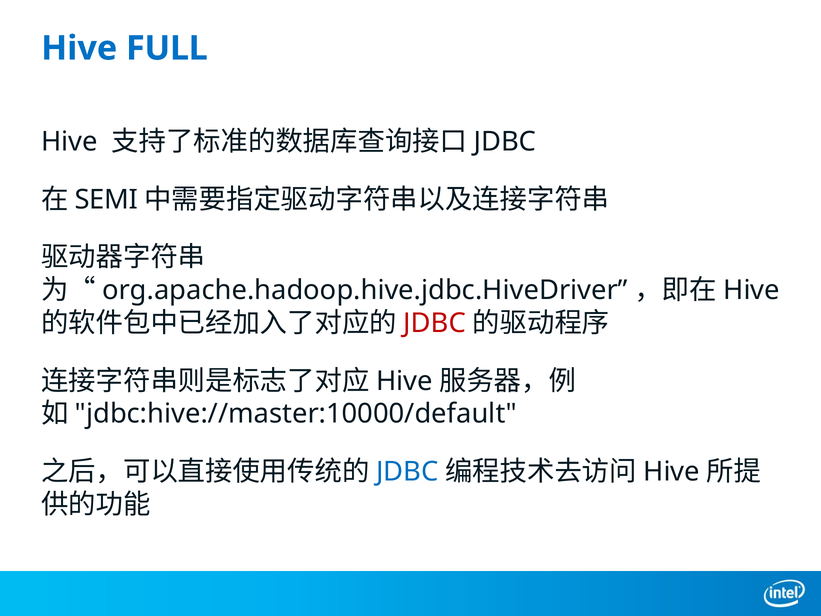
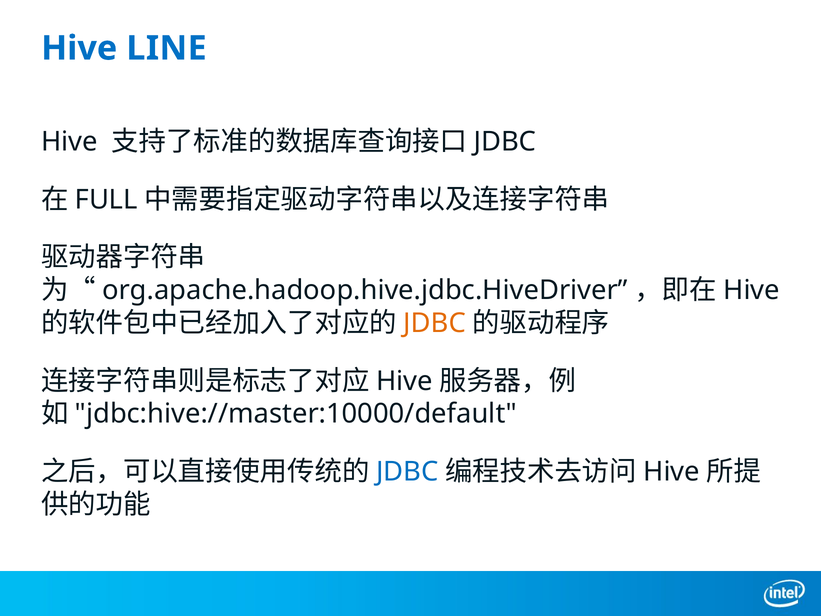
FULL: FULL -> LINE
SEMI: SEMI -> FULL
JDBC at (435, 323) colour: red -> orange
